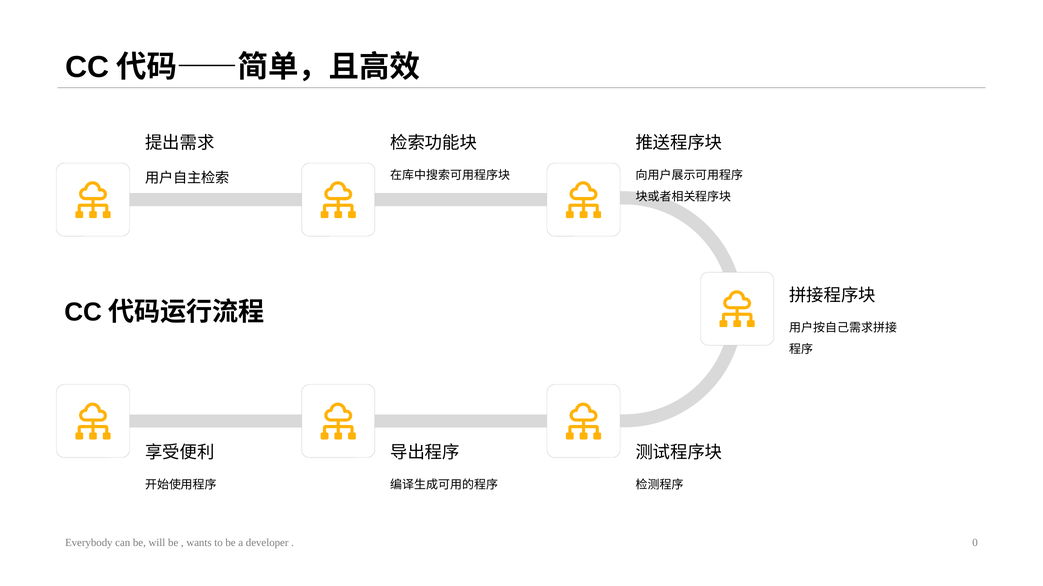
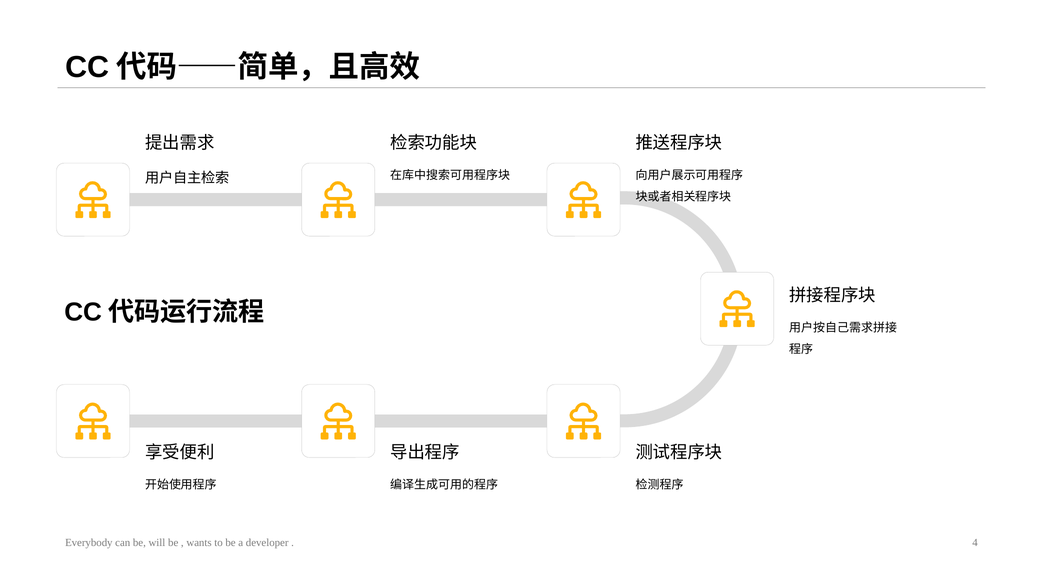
0: 0 -> 4
